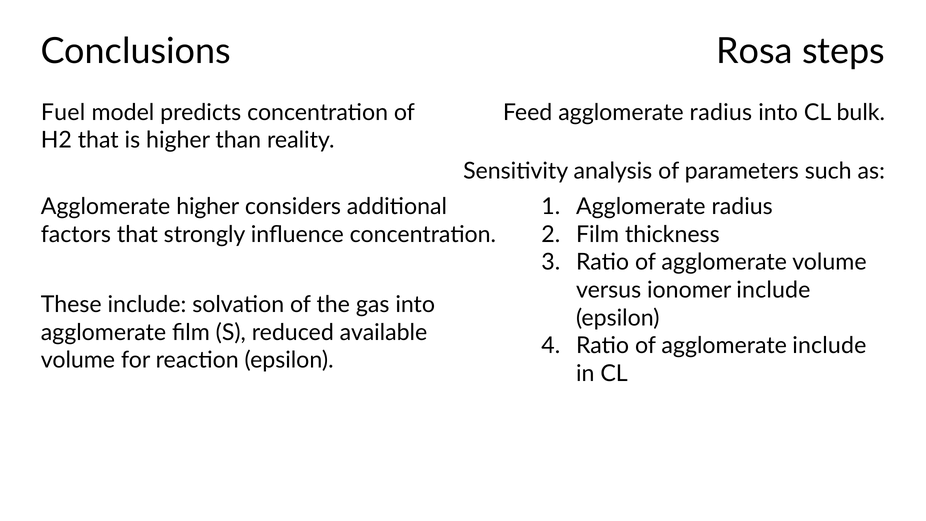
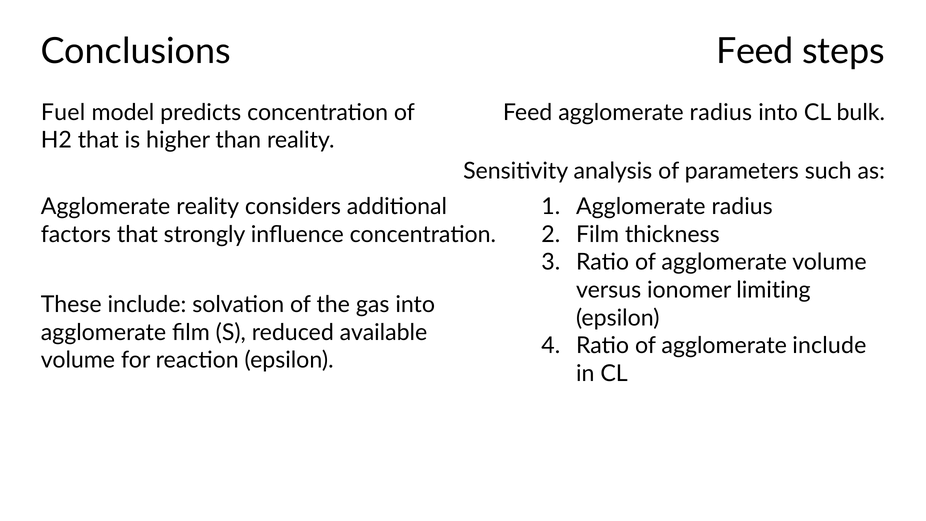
Rosa at (755, 51): Rosa -> Feed
Agglomerate higher: higher -> reality
ionomer include: include -> limiting
